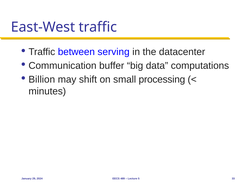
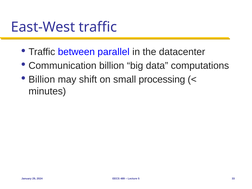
serving: serving -> parallel
Communication buffer: buffer -> billion
